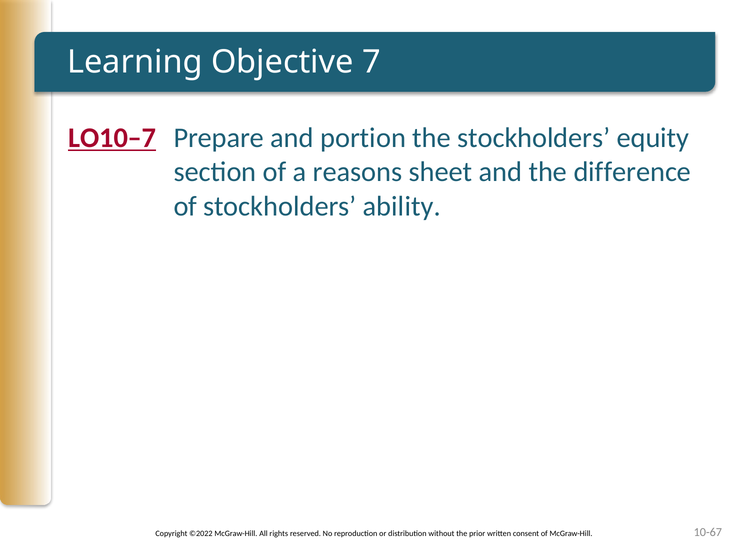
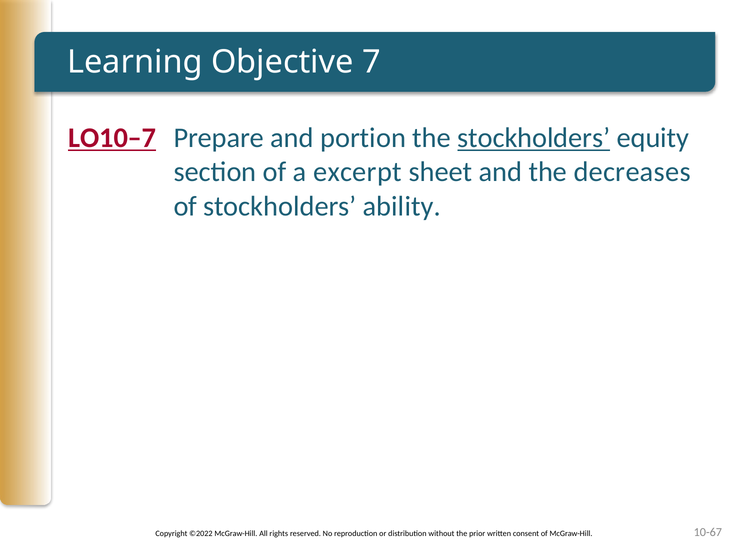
stockholders at (534, 138) underline: none -> present
reasons: reasons -> excerpt
difference: difference -> decreases
